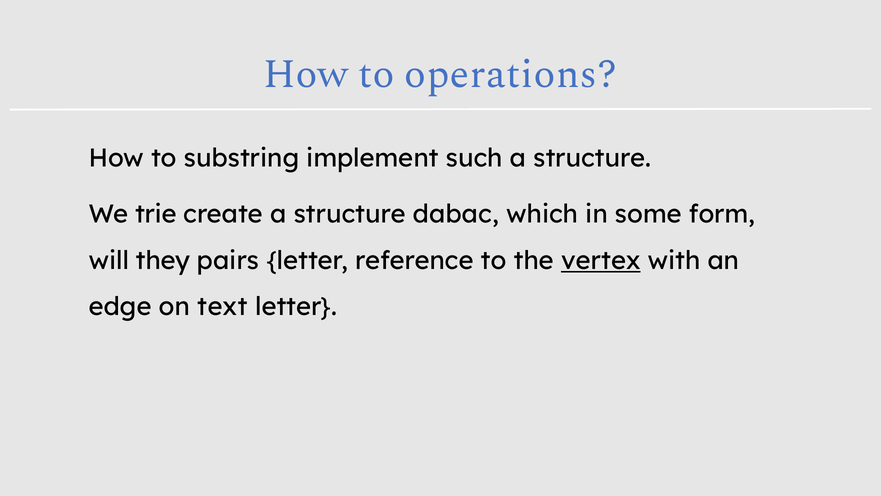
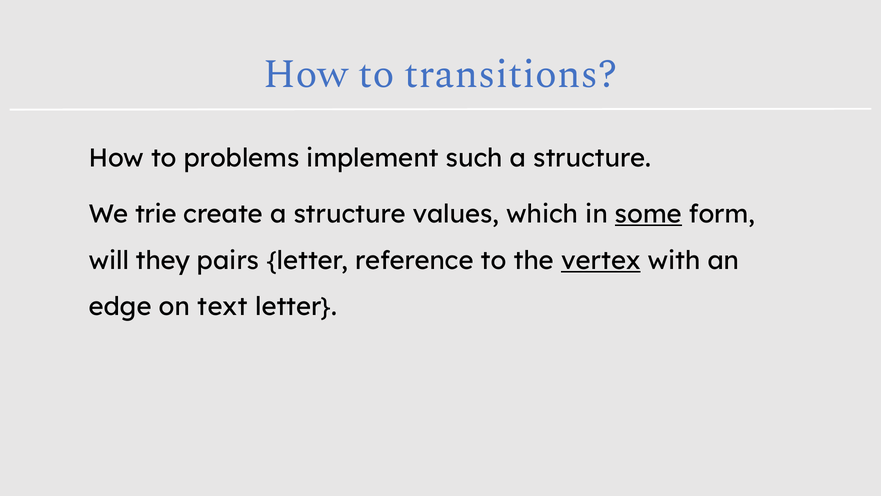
operations: operations -> transitions
substring: substring -> problems
dabac: dabac -> values
some underline: none -> present
